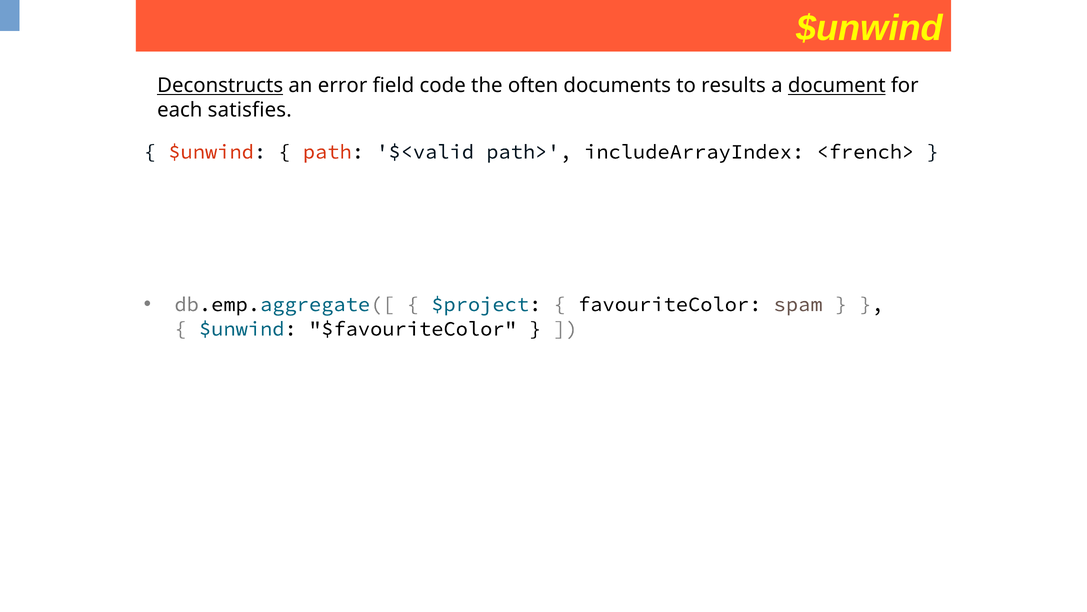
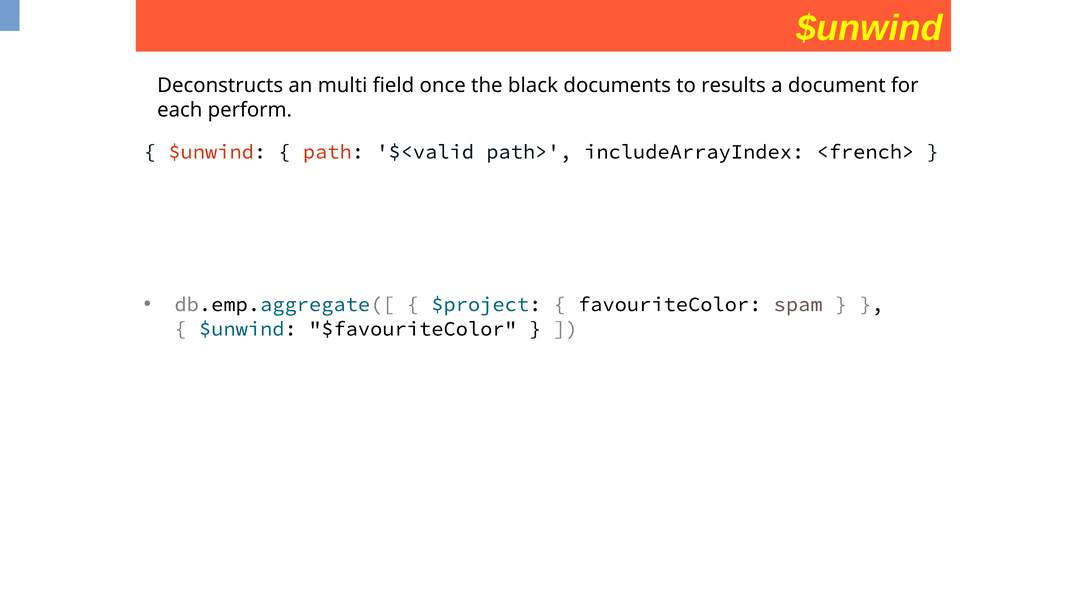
Deconstructs underline: present -> none
error: error -> multi
code: code -> once
often: often -> black
document underline: present -> none
satisfies: satisfies -> perform
